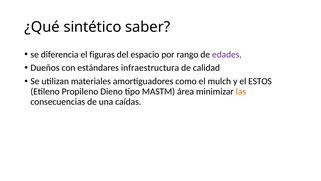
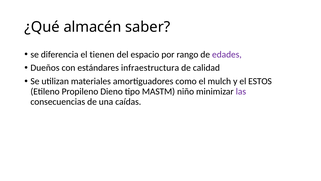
sintético: sintético -> almacén
figuras: figuras -> tienen
área: área -> niño
las colour: orange -> purple
